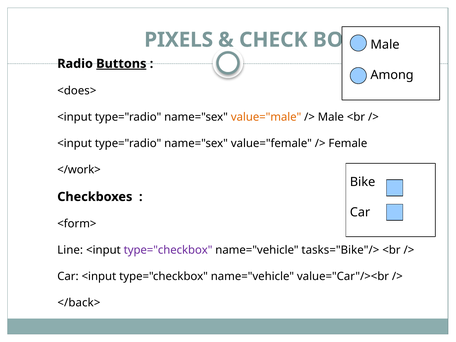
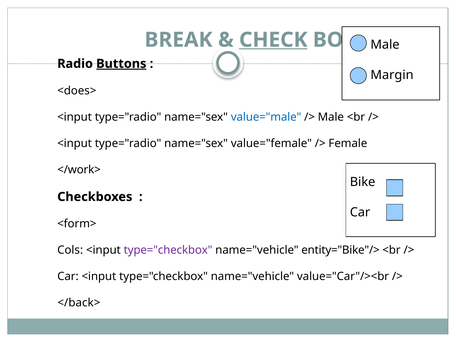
PIXELS: PIXELS -> BREAK
CHECK underline: none -> present
Among: Among -> Margin
value="male colour: orange -> blue
Line: Line -> Cols
tasks="Bike"/>: tasks="Bike"/> -> entity="Bike"/>
